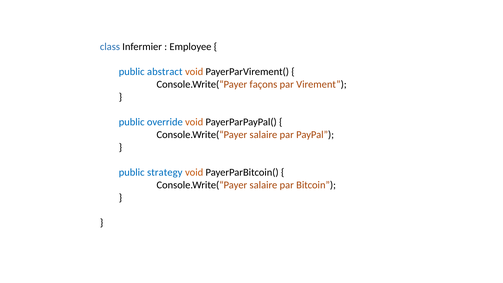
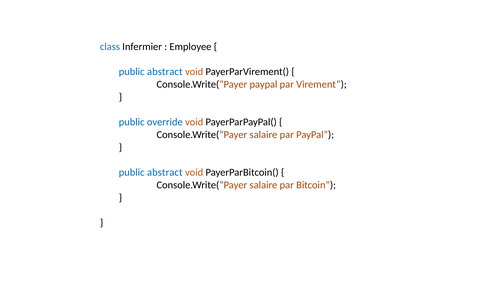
Console.Write(“Payer façons: façons -> paypal
strategy at (165, 172): strategy -> abstract
